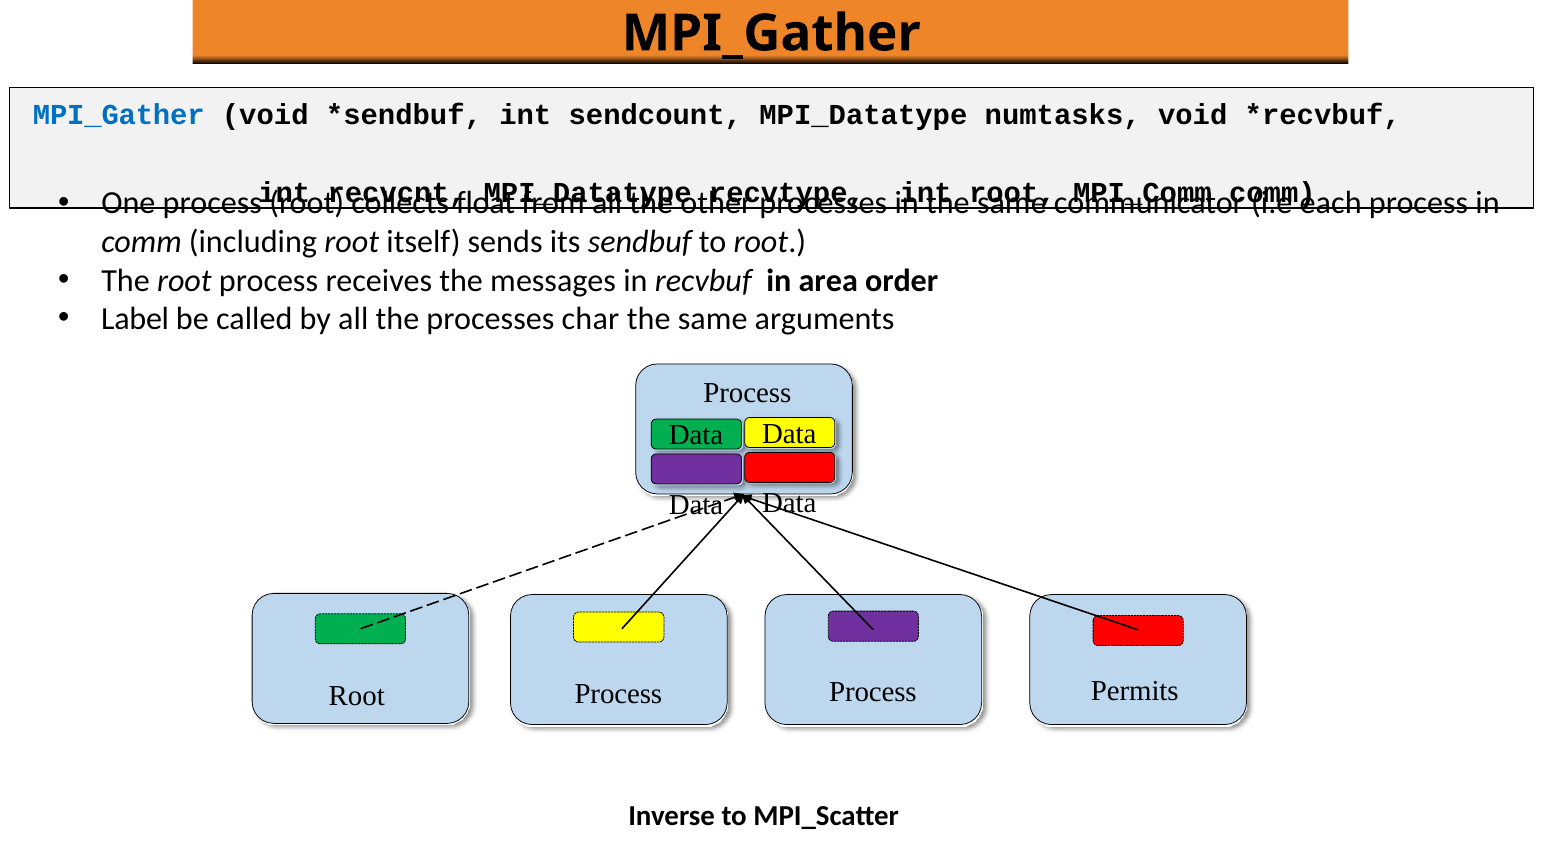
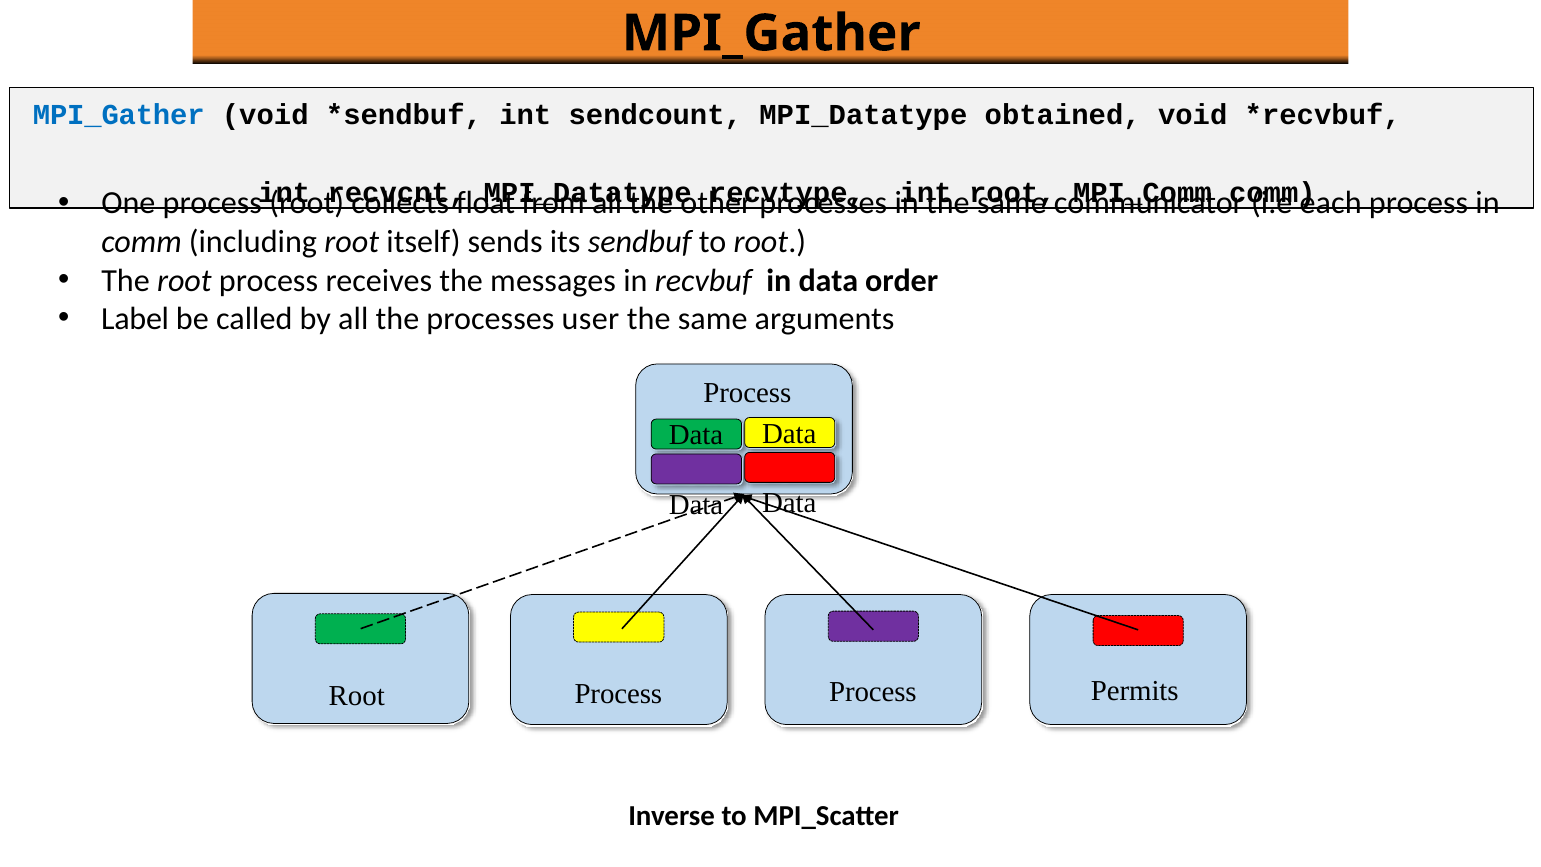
numtasks: numtasks -> obtained
in area: area -> data
char: char -> user
